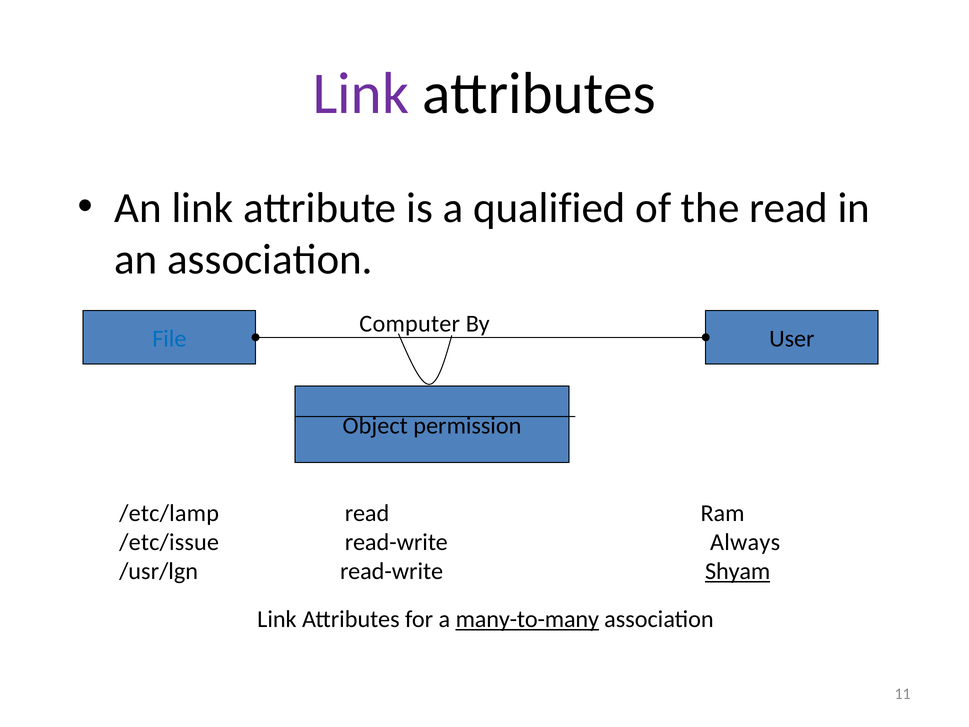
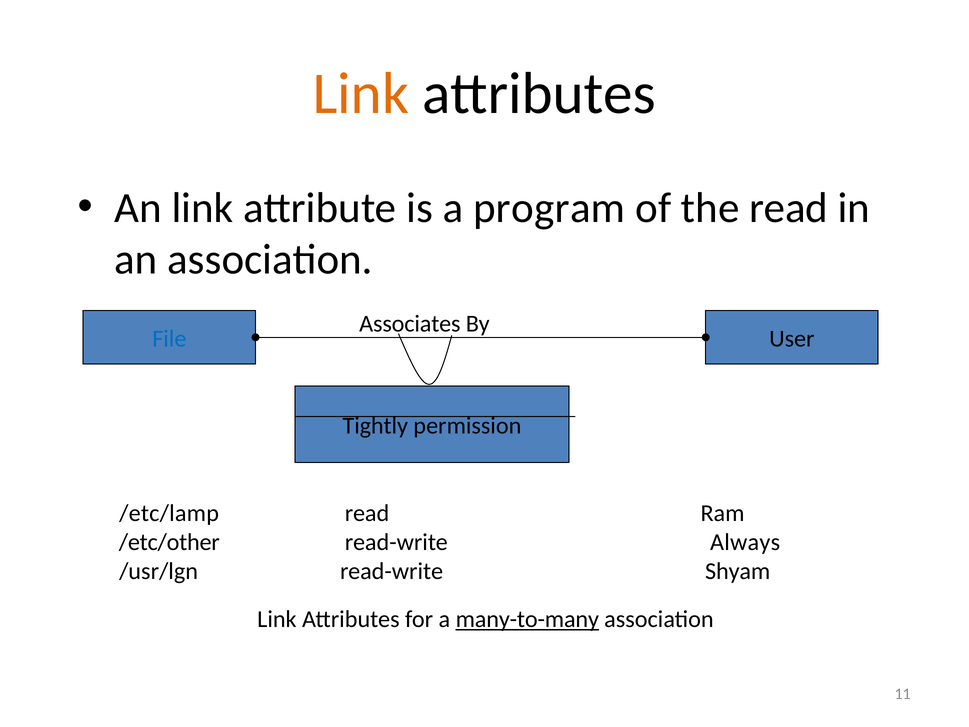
Link at (361, 94) colour: purple -> orange
qualified: qualified -> program
Computer: Computer -> Associates
Object: Object -> Tightly
/etc/issue: /etc/issue -> /etc/other
Shyam underline: present -> none
